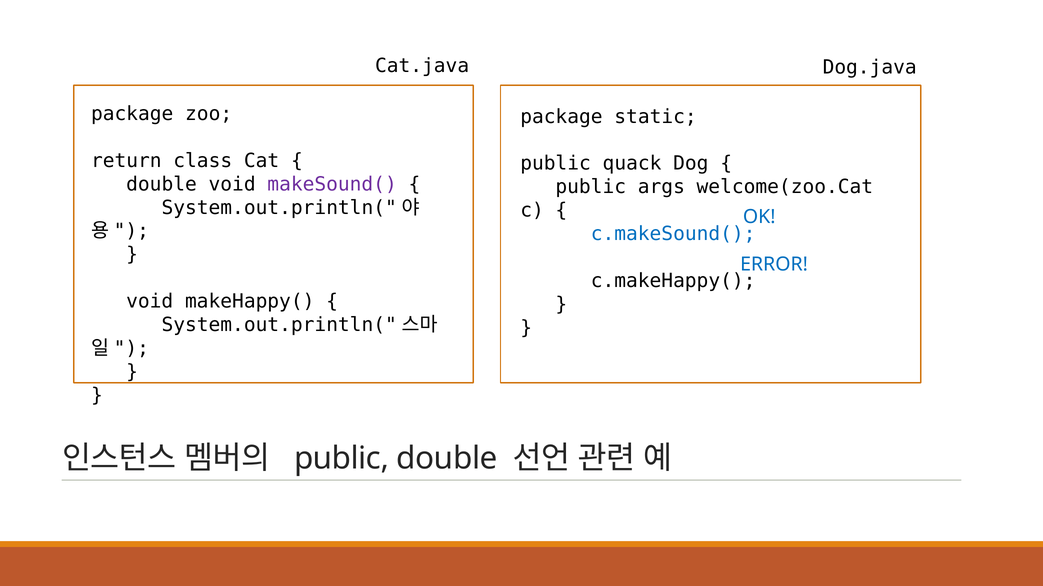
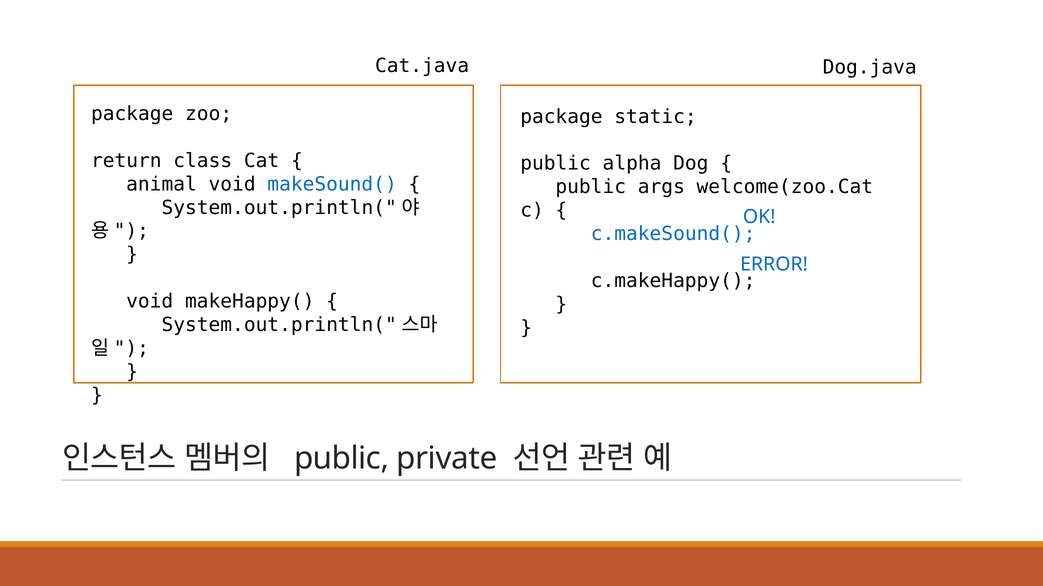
quack: quack -> alpha
double at (162, 184): double -> animal
makeSound( colour: purple -> blue
public double: double -> private
